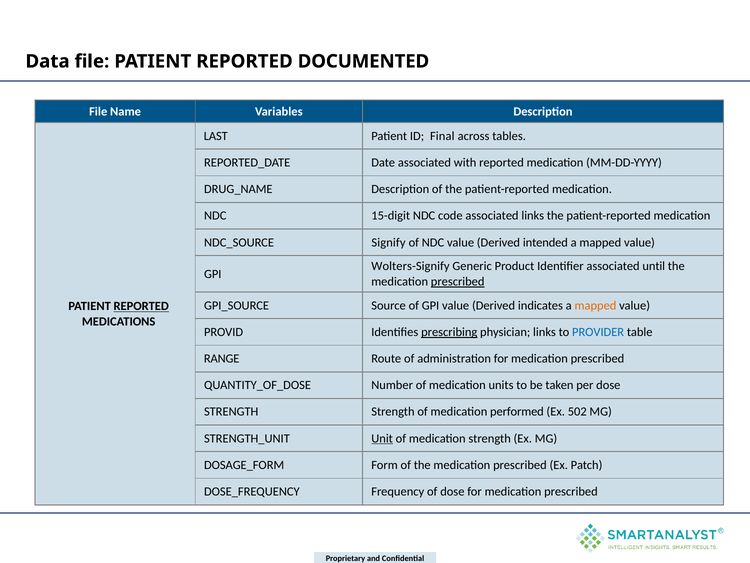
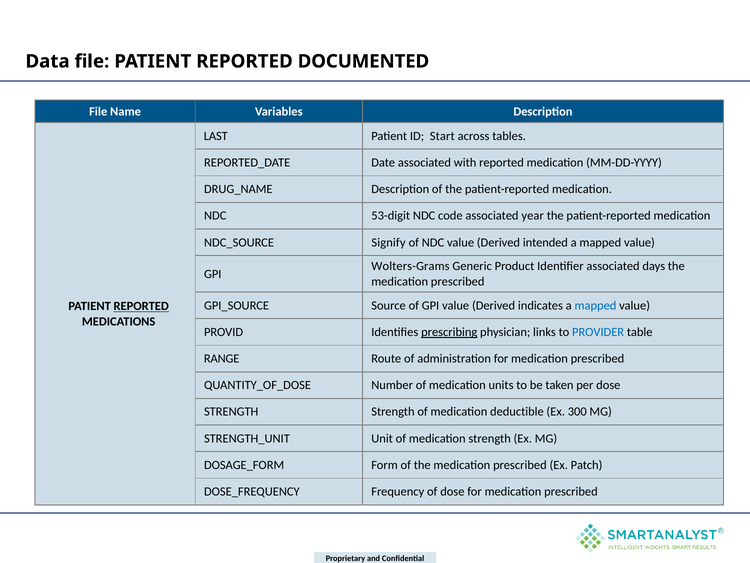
Final: Final -> Start
15-digit: 15-digit -> 53-digit
associated links: links -> year
Wolters-Signify: Wolters-Signify -> Wolters-Grams
until: until -> days
prescribed at (458, 281) underline: present -> none
mapped at (595, 305) colour: orange -> blue
performed: performed -> deductible
502: 502 -> 300
Unit underline: present -> none
